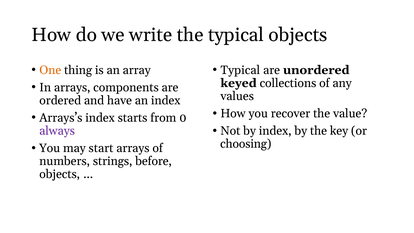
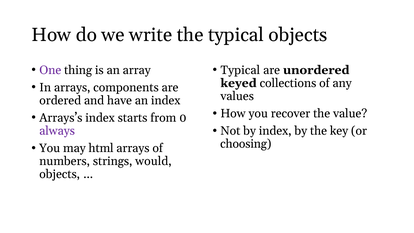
One colour: orange -> purple
start: start -> html
before: before -> would
